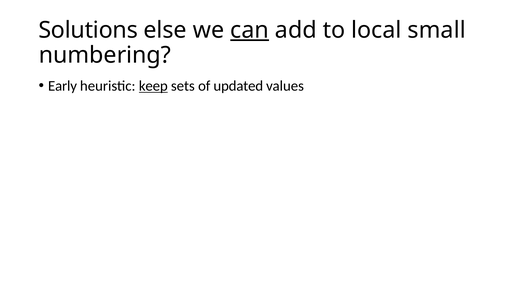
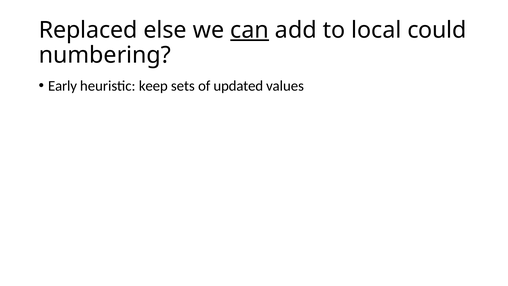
Solutions: Solutions -> Replaced
small: small -> could
keep underline: present -> none
